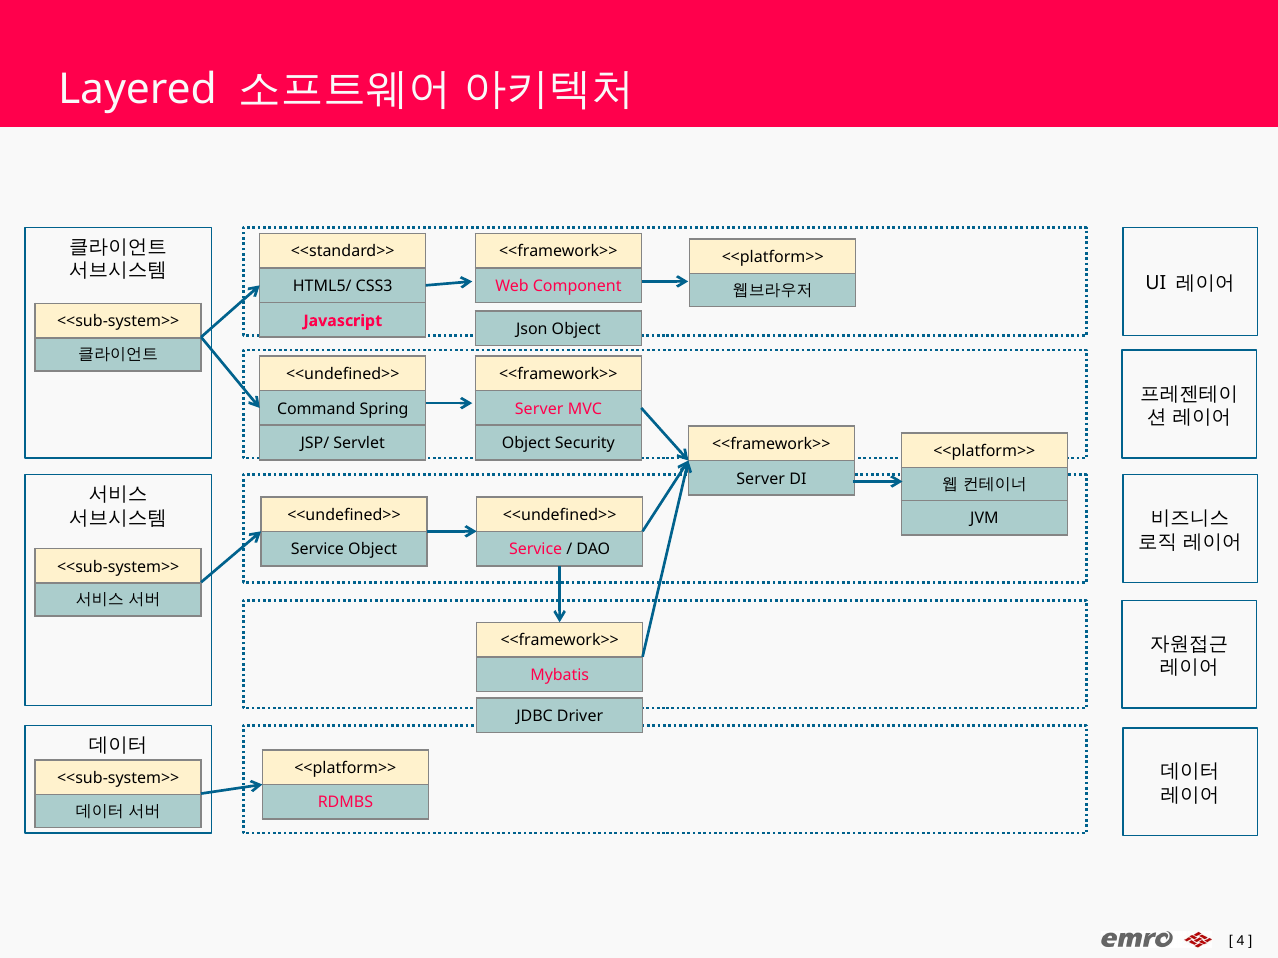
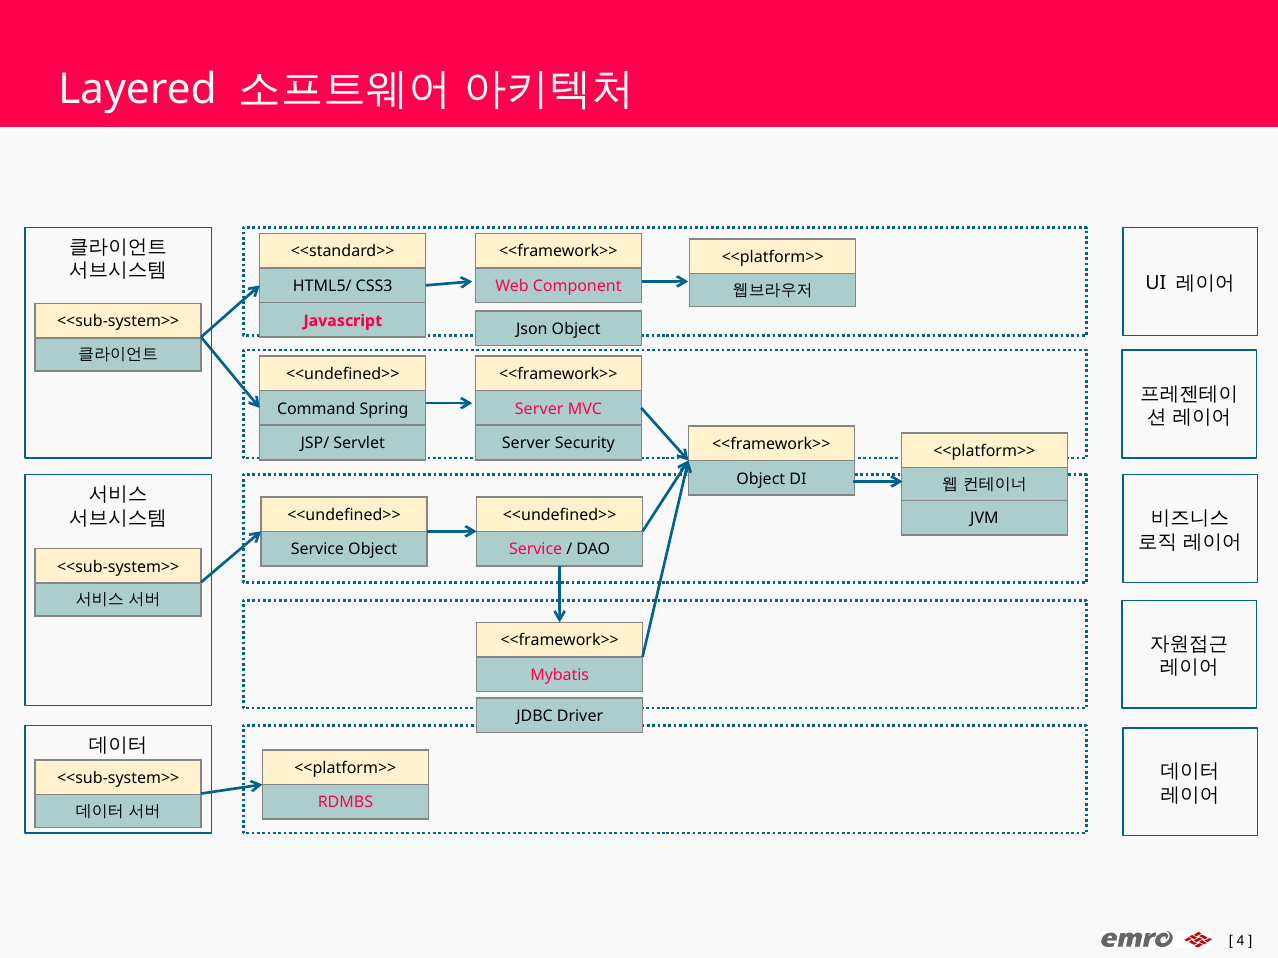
Object at (526, 444): Object -> Server
Server at (761, 479): Server -> Object
